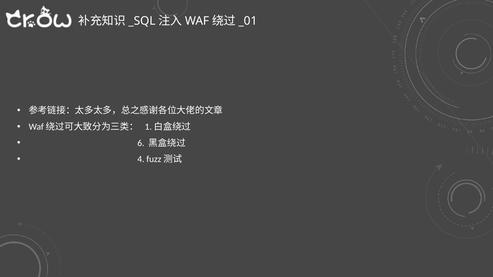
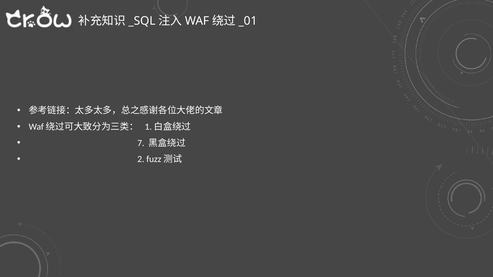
6: 6 -> 7
4: 4 -> 2
